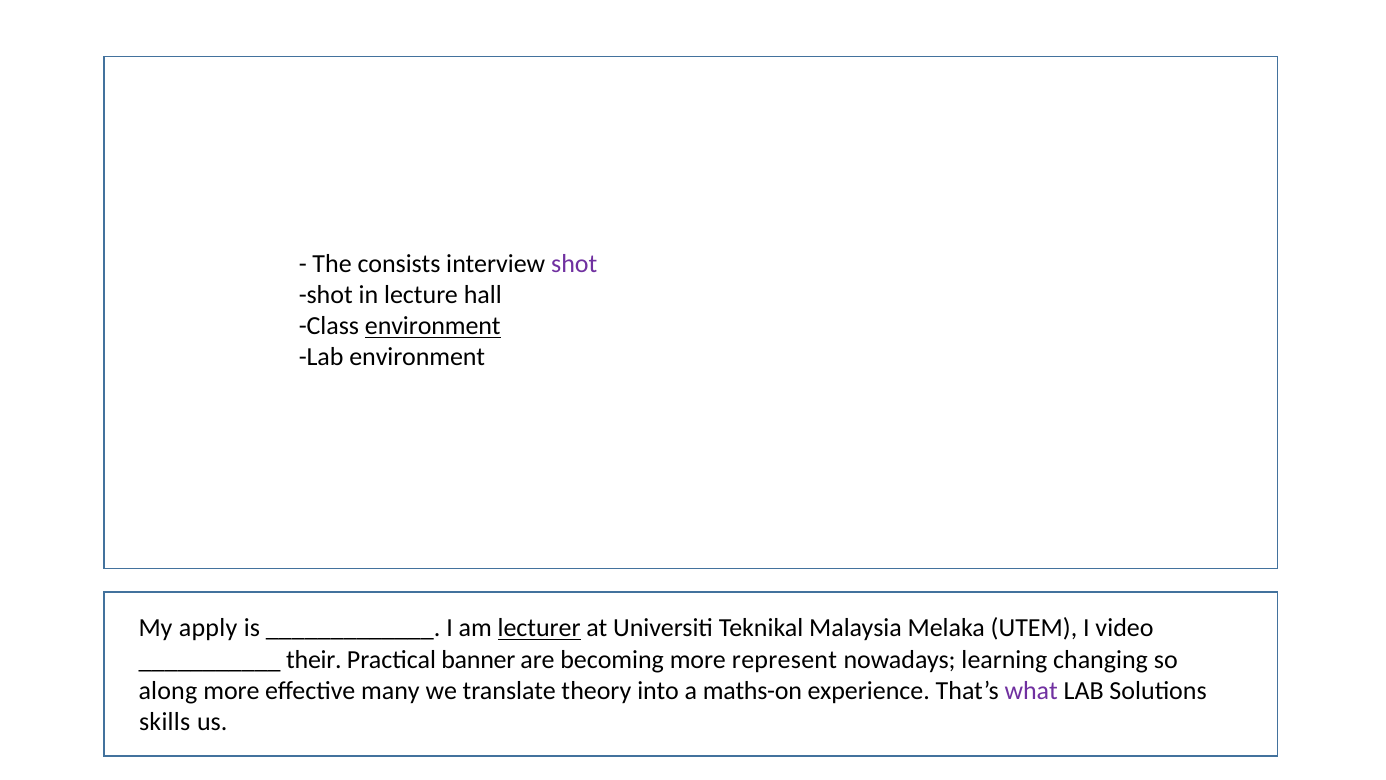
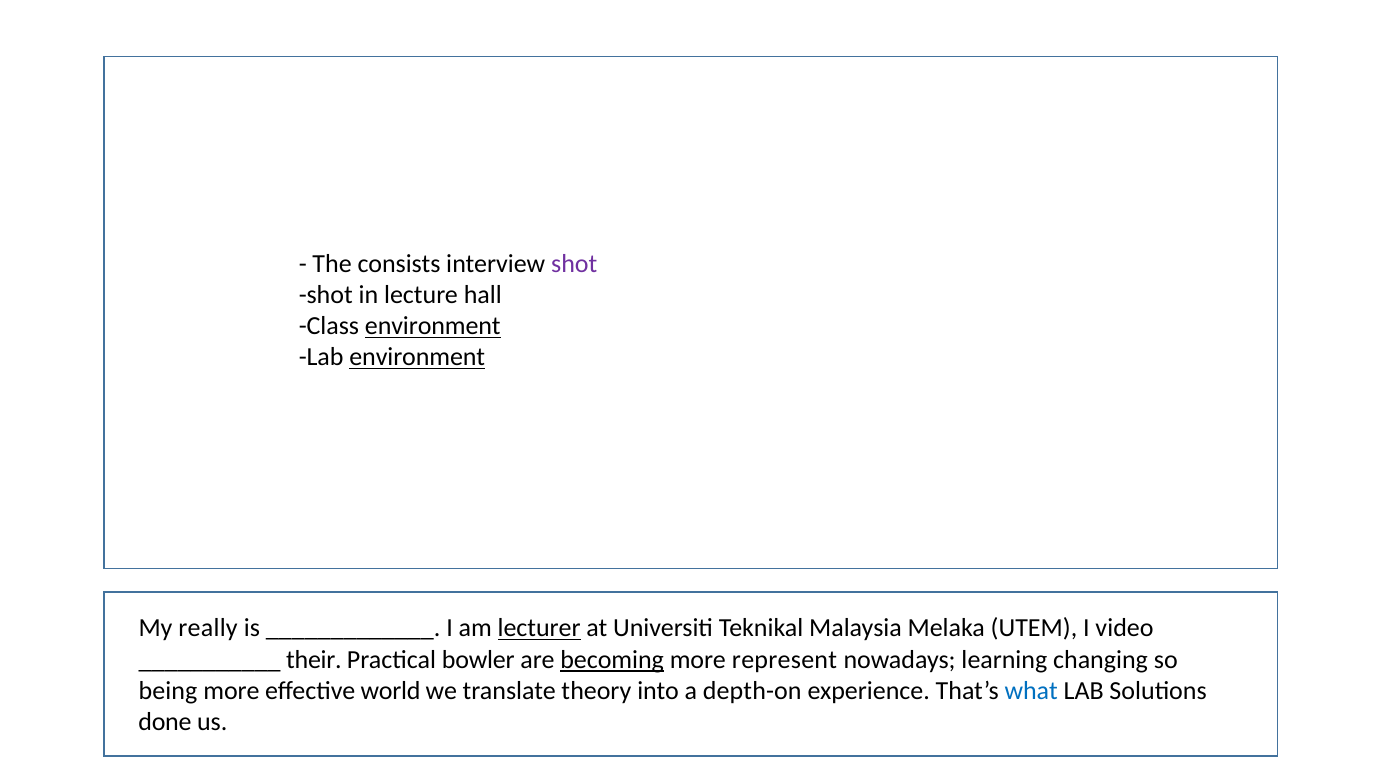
environment at (417, 357) underline: none -> present
apply: apply -> really
banner: banner -> bowler
becoming underline: none -> present
along: along -> being
many: many -> world
maths-on: maths-on -> depth-on
what colour: purple -> blue
skills: skills -> done
